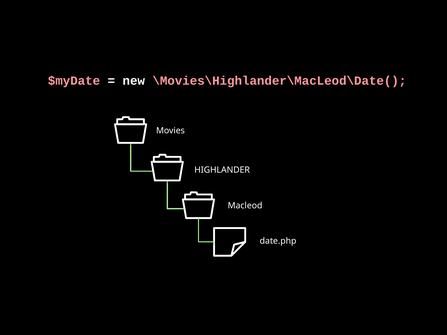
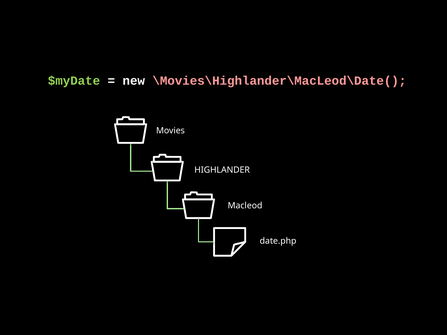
$myDate colour: pink -> light green
